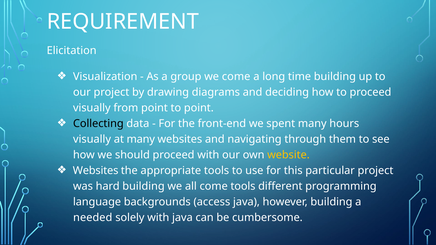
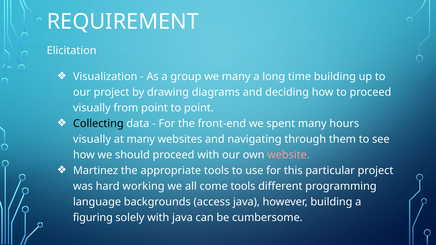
we come: come -> many
website colour: yellow -> pink
Websites at (96, 171): Websites -> Martinez
hard building: building -> working
needed: needed -> figuring
